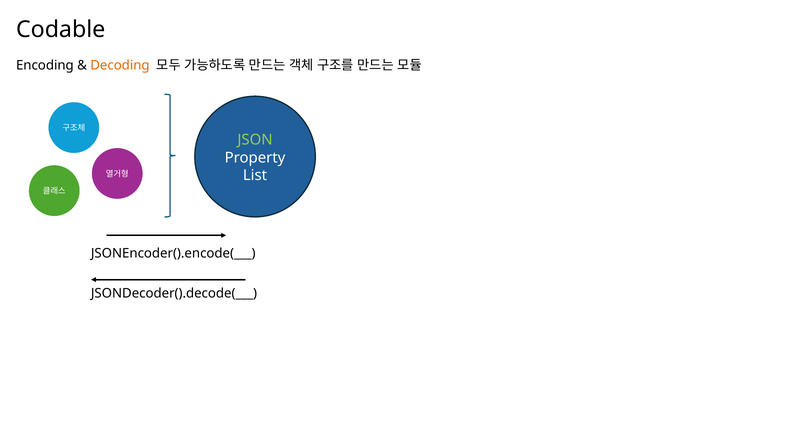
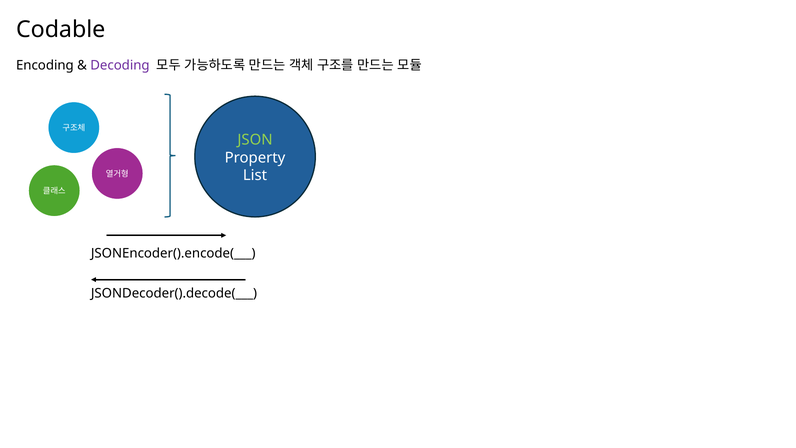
Decoding colour: orange -> purple
